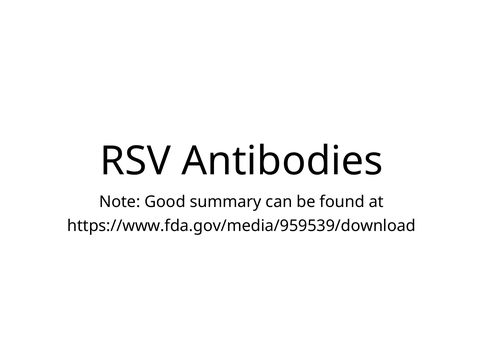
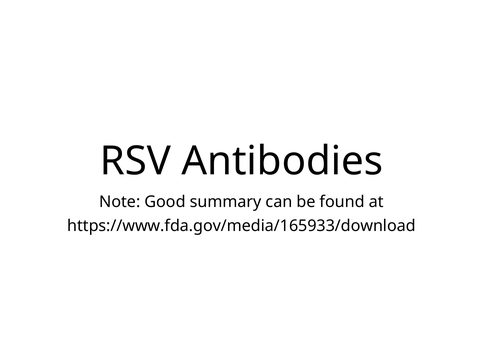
https://www.fda.gov/media/959539/download: https://www.fda.gov/media/959539/download -> https://www.fda.gov/media/165933/download
